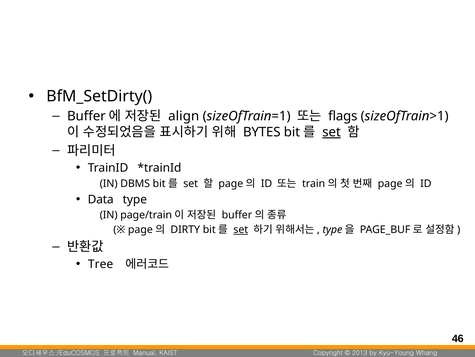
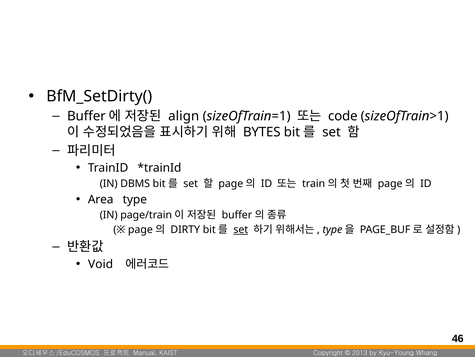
flags: flags -> code
set at (332, 132) underline: present -> none
Data: Data -> Area
Tree: Tree -> Void
